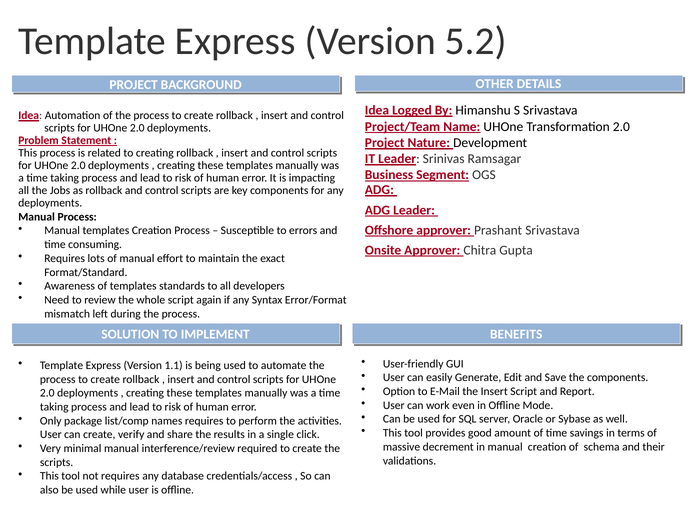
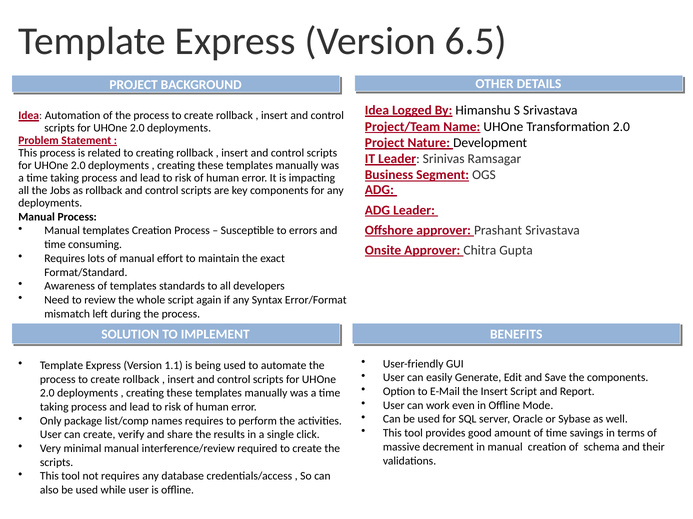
5.2: 5.2 -> 6.5
